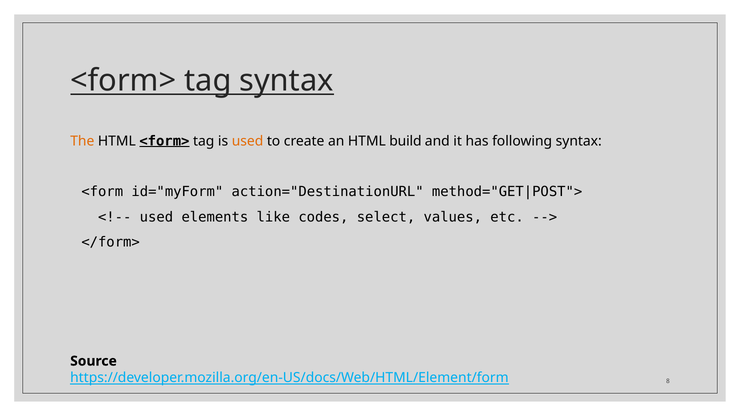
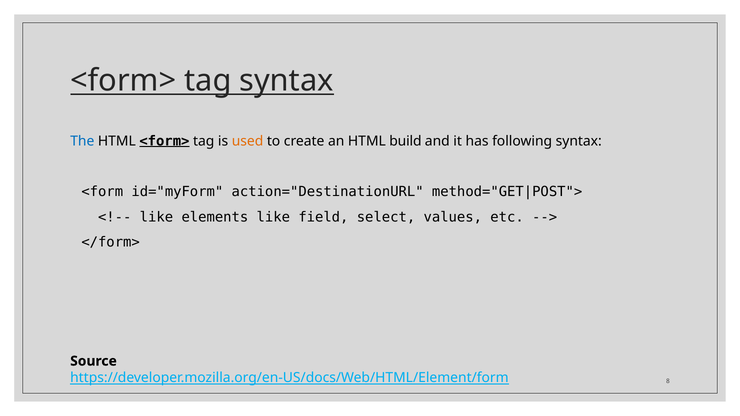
The colour: orange -> blue
used at (156, 217): used -> like
codes: codes -> field
